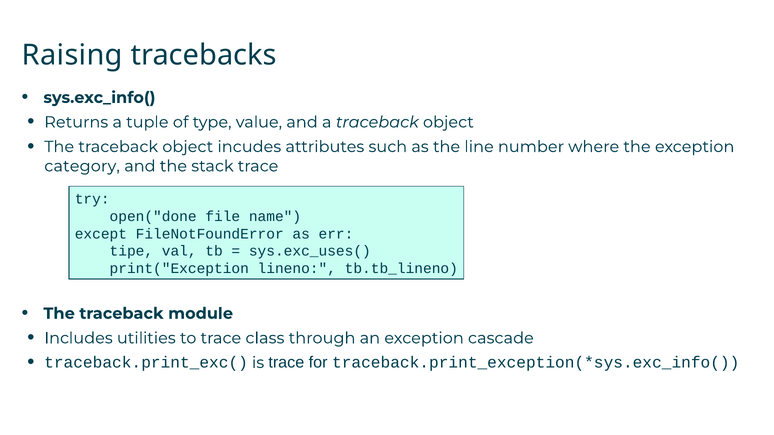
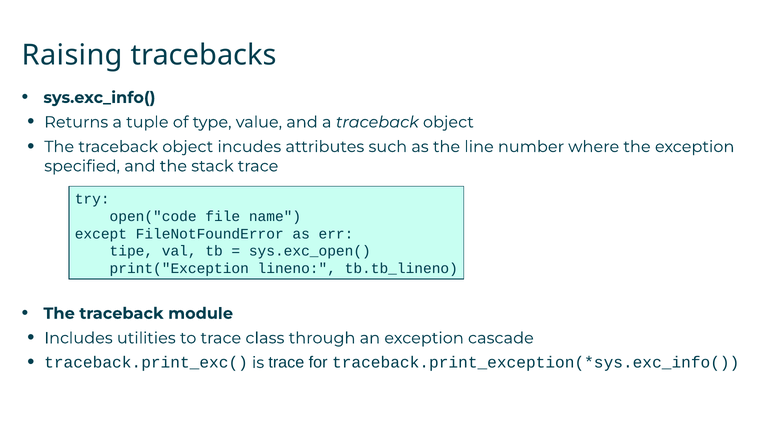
category: category -> specified
open("done: open("done -> open("code
sys.exc_uses(: sys.exc_uses( -> sys.exc_open(
